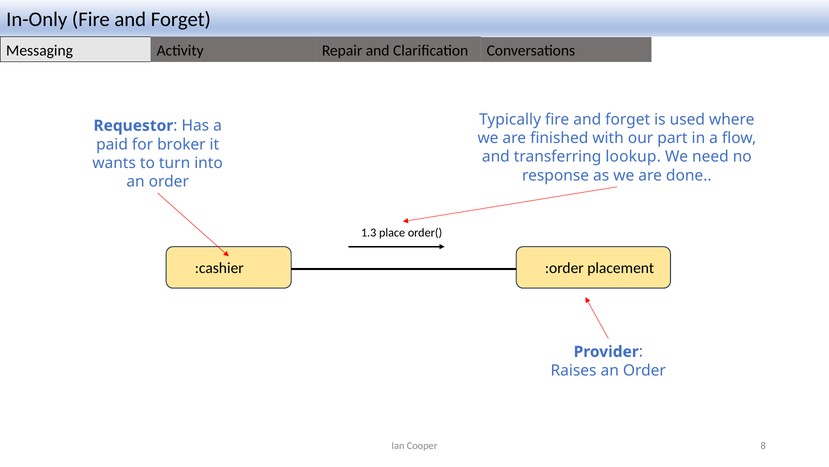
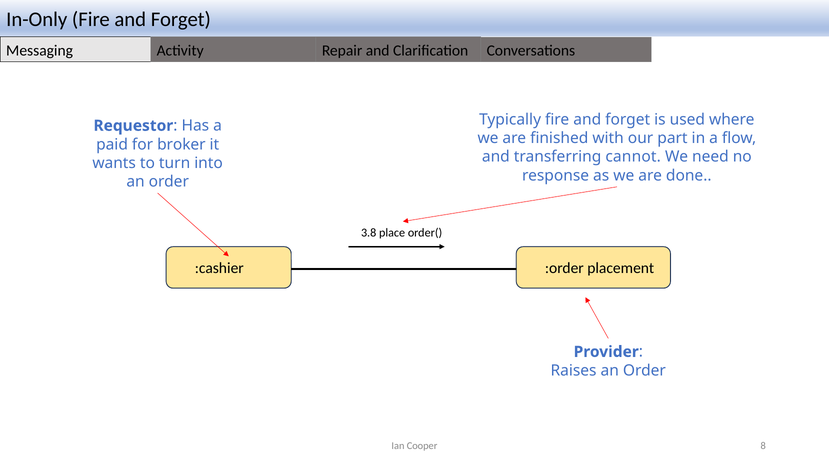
lookup: lookup -> cannot
1.3: 1.3 -> 3.8
